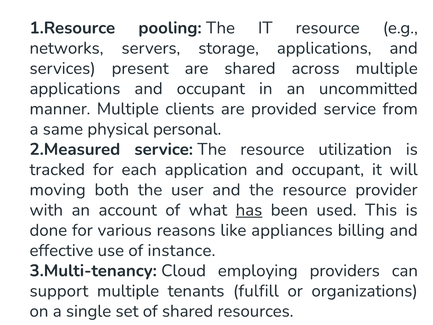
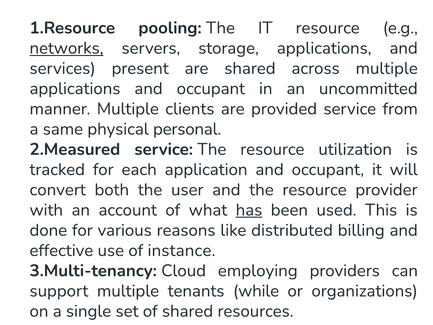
networks underline: none -> present
moving: moving -> convert
appliances: appliances -> distributed
fulfill: fulfill -> while
